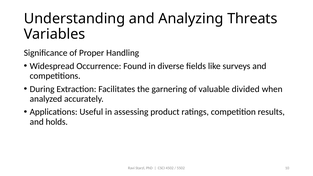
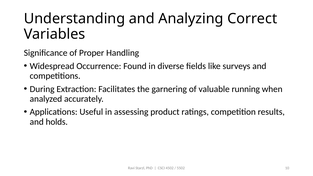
Threats: Threats -> Correct
divided: divided -> running
